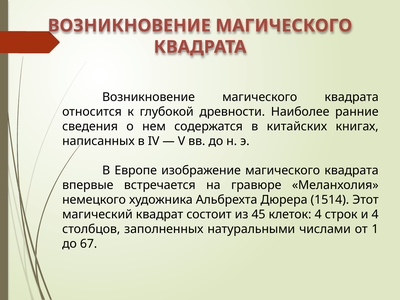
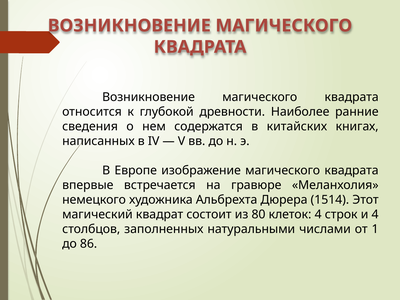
45: 45 -> 80
67: 67 -> 86
